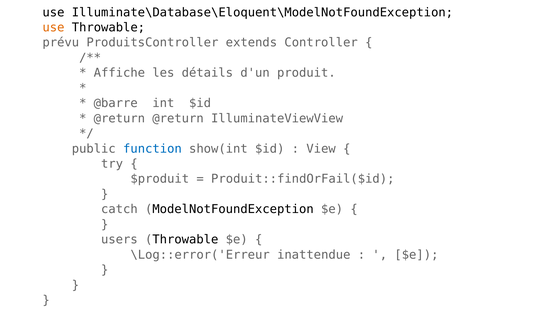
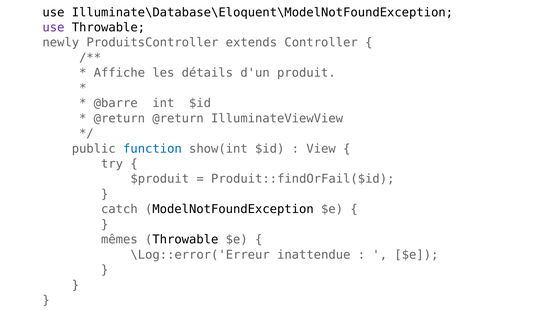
use at (53, 28) colour: orange -> purple
prévu: prévu -> newly
users: users -> mêmes
